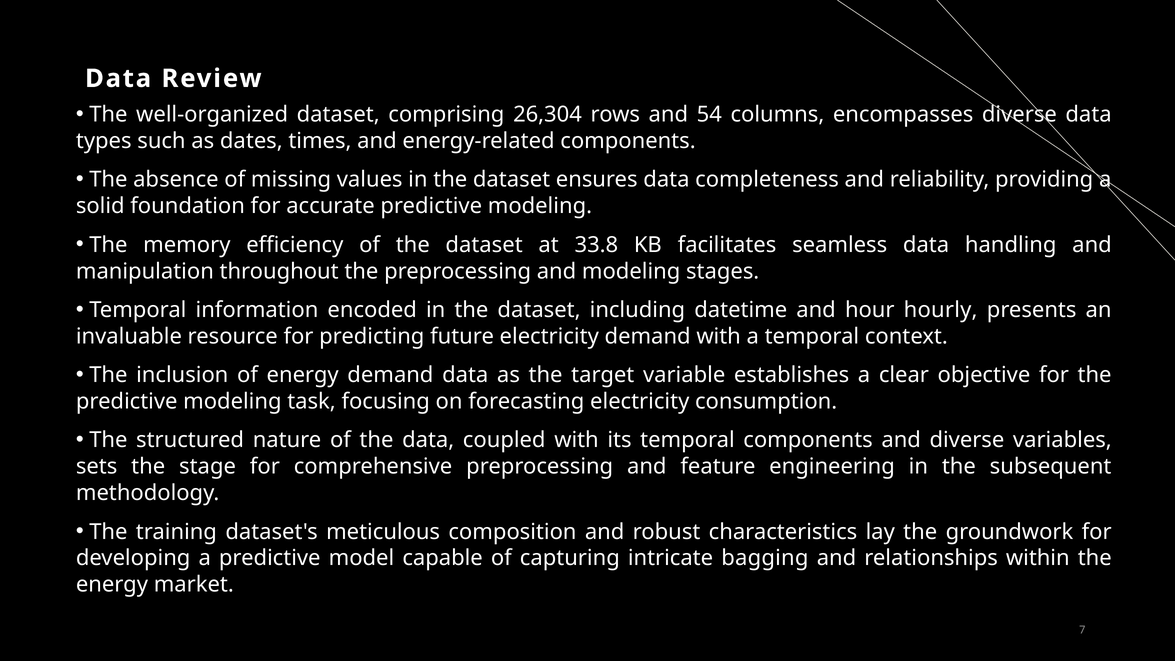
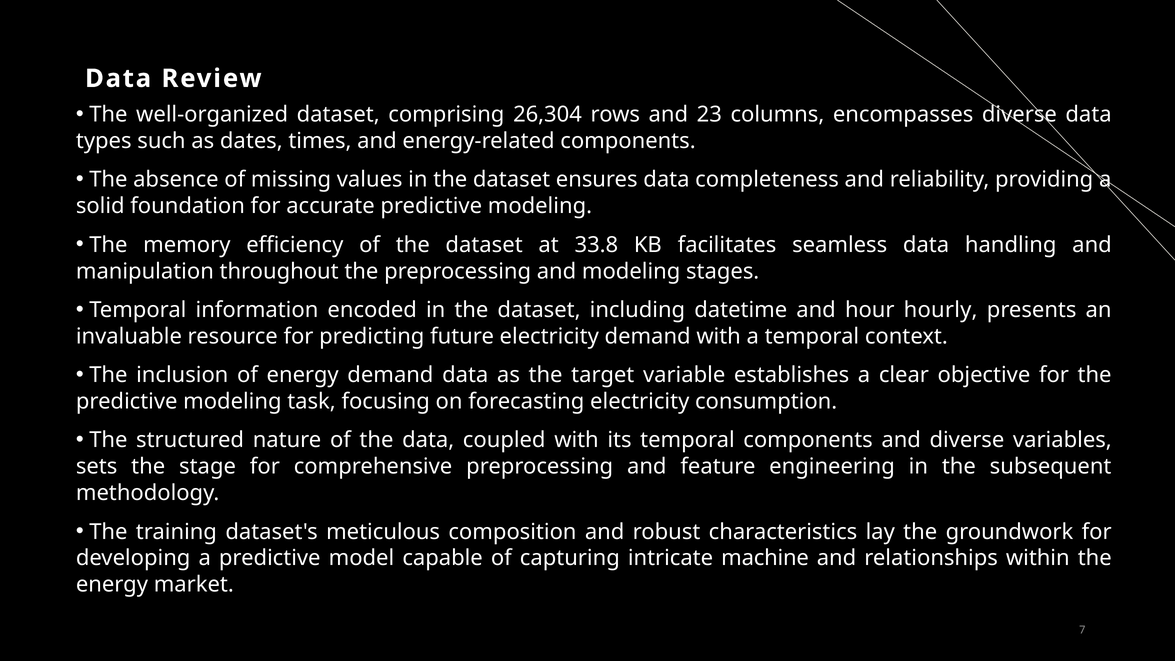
54: 54 -> 23
bagging: bagging -> machine
